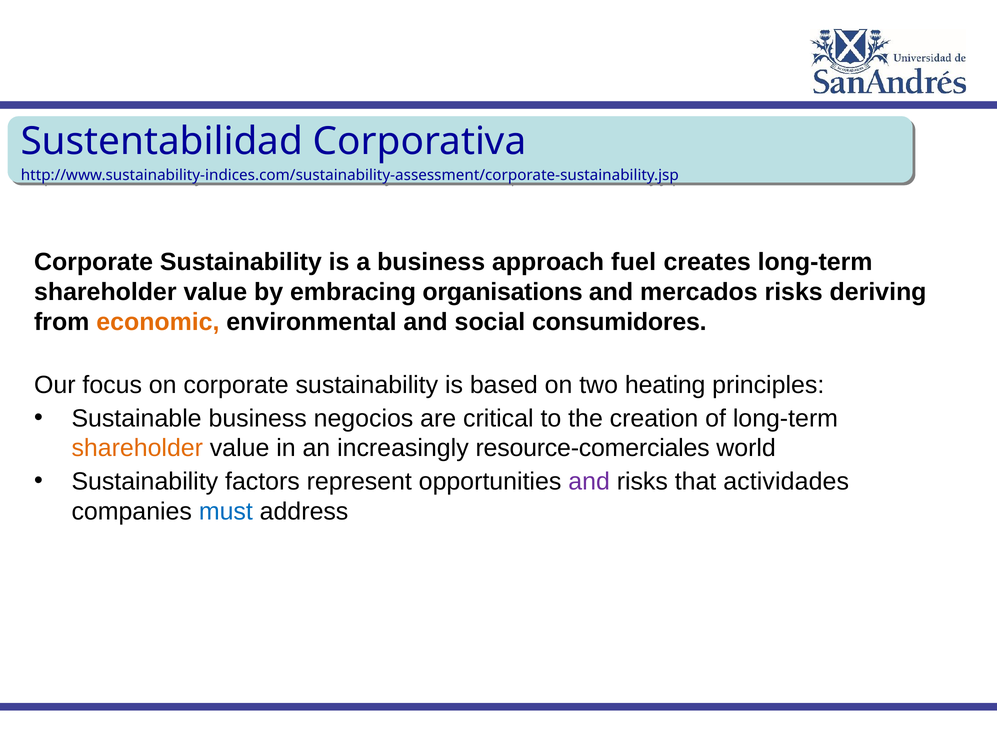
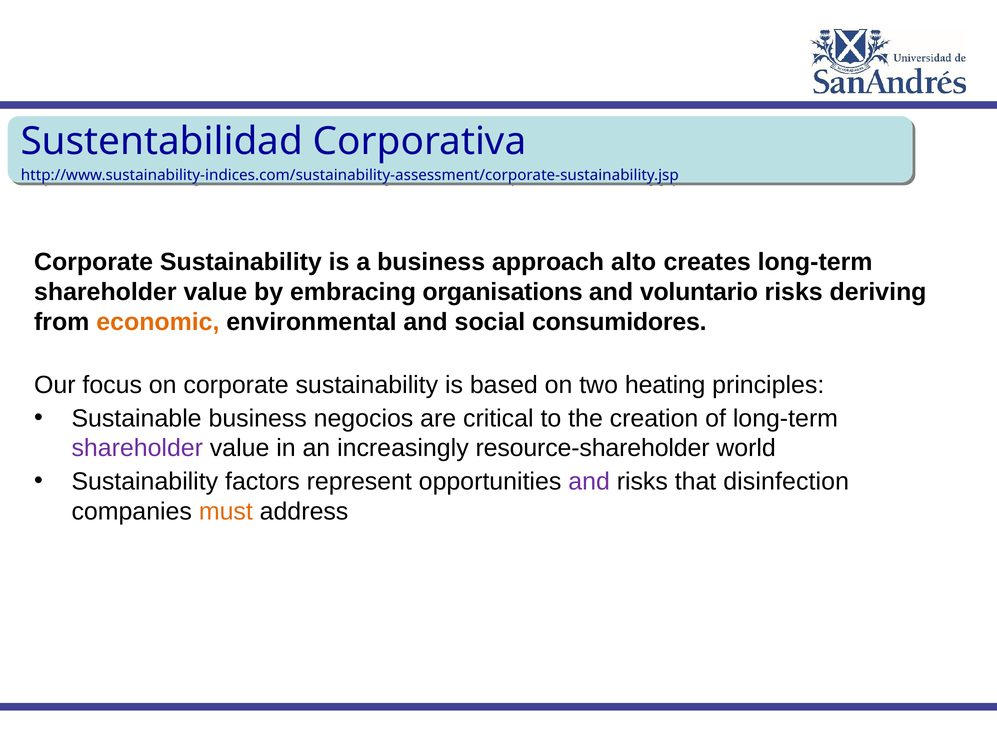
fuel: fuel -> alto
mercados: mercados -> voluntario
shareholder at (137, 449) colour: orange -> purple
resource-comerciales: resource-comerciales -> resource-shareholder
actividades: actividades -> disinfection
must colour: blue -> orange
